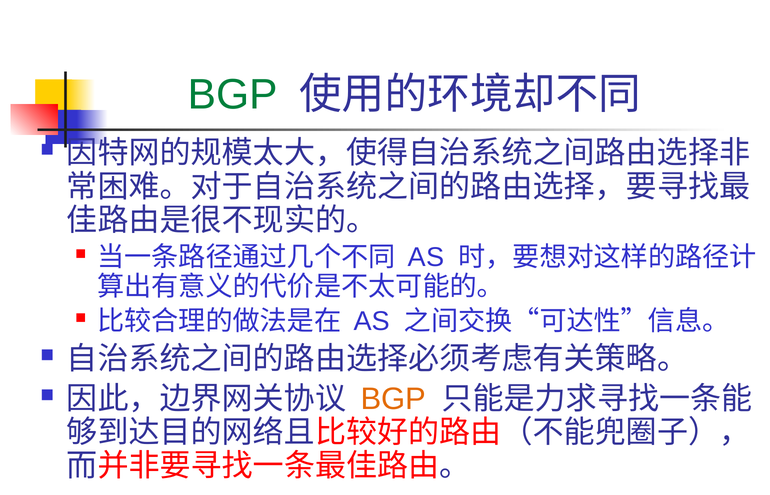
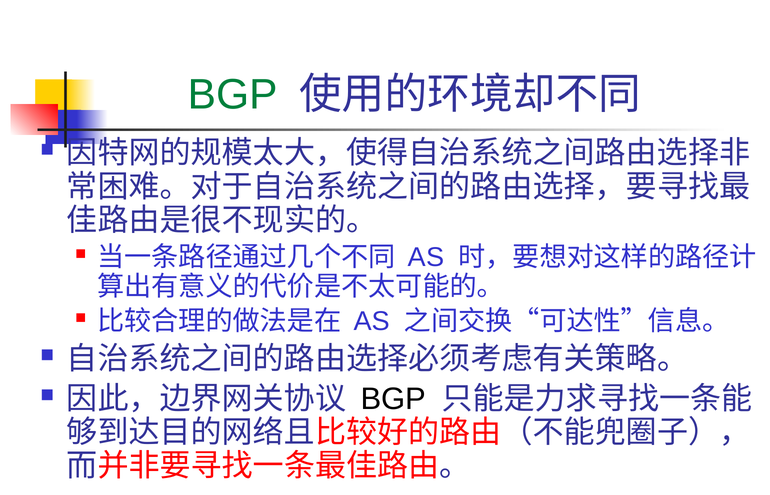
BGP at (393, 399) colour: orange -> black
